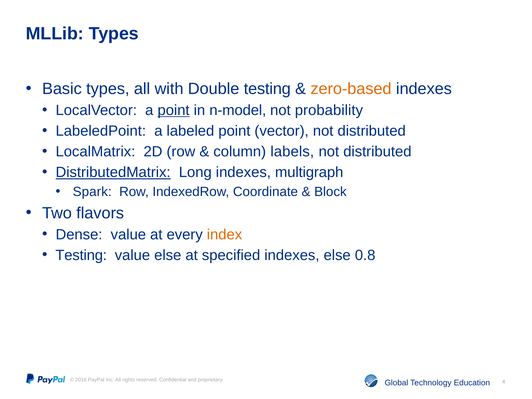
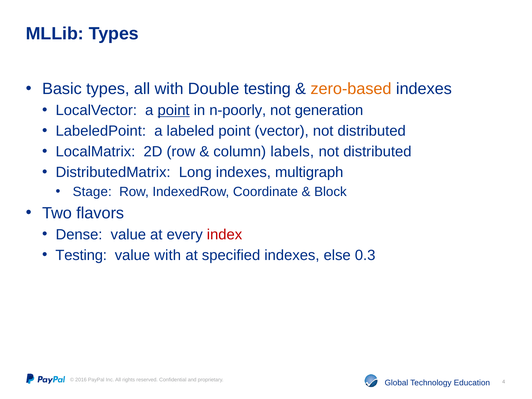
n-model: n-model -> n-poorly
probability: probability -> generation
DistributedMatrix underline: present -> none
Spark: Spark -> Stage
index colour: orange -> red
value else: else -> with
0.8: 0.8 -> 0.3
